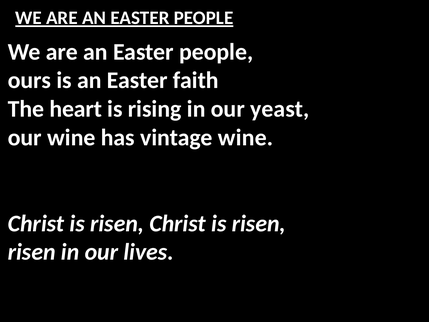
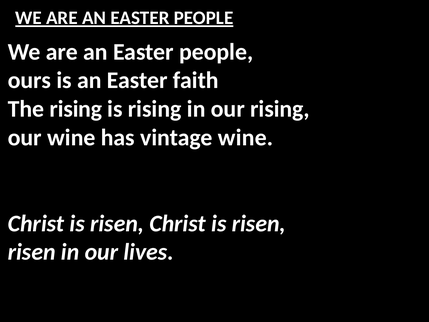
The heart: heart -> rising
our yeast: yeast -> rising
